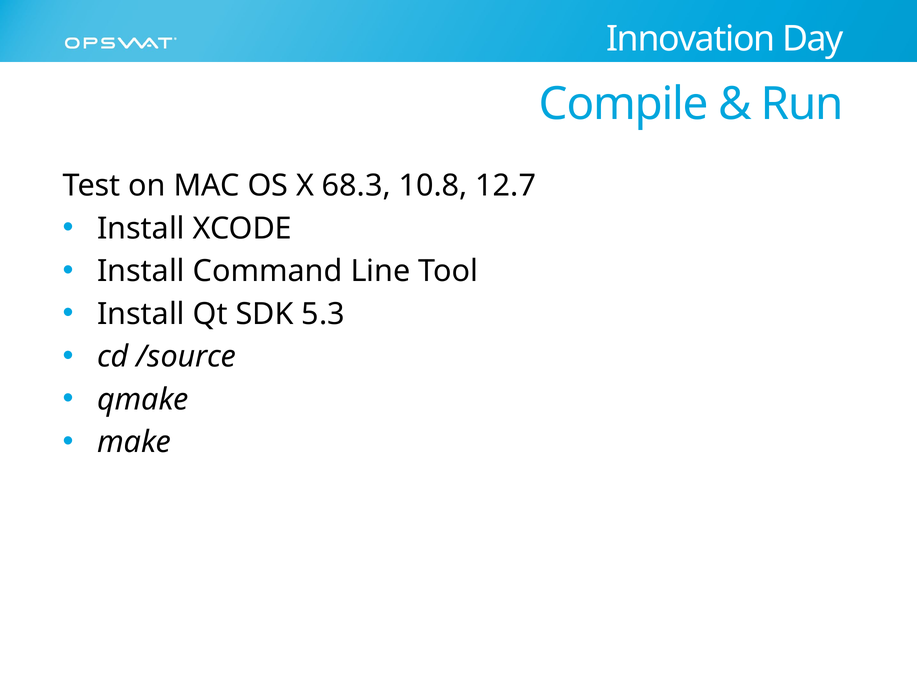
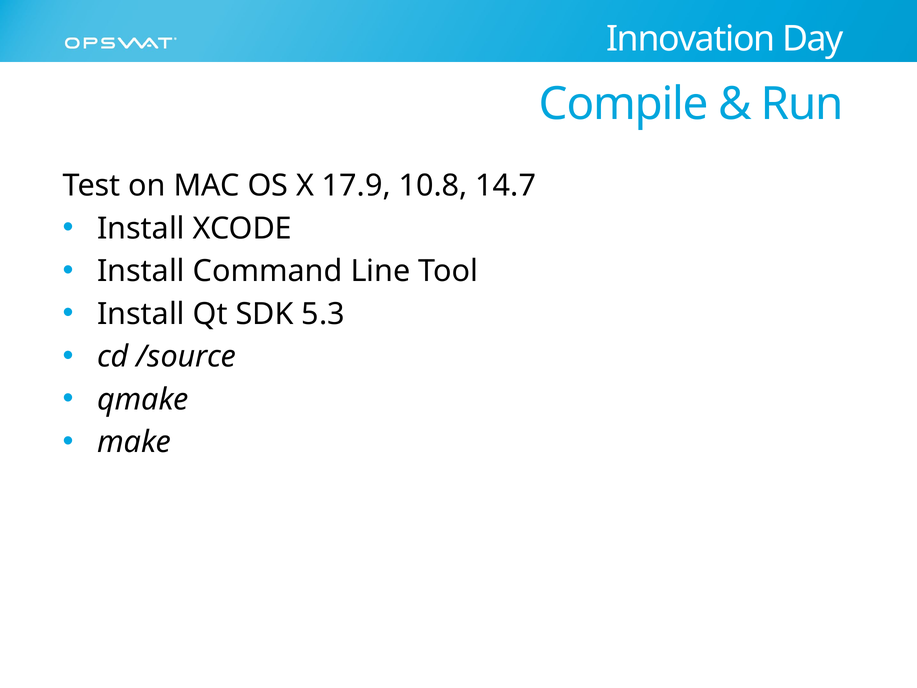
68.3: 68.3 -> 17.9
12.7: 12.7 -> 14.7
